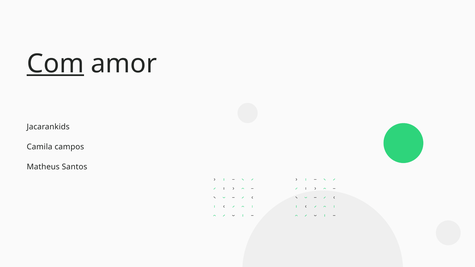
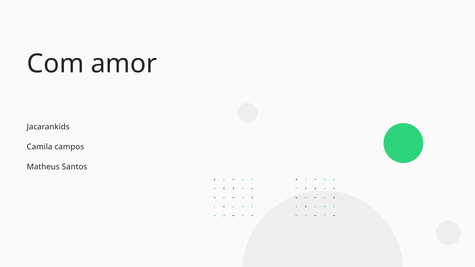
Com underline: present -> none
